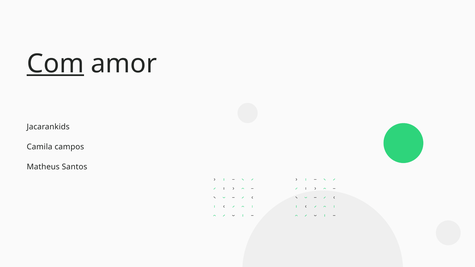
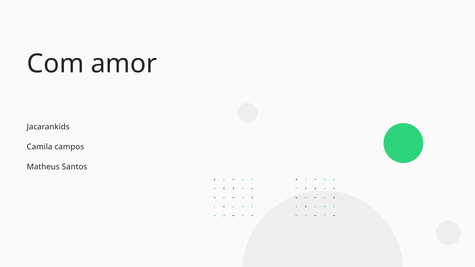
Com underline: present -> none
